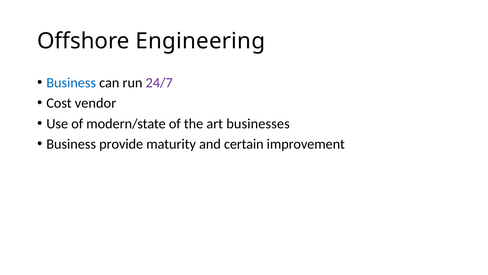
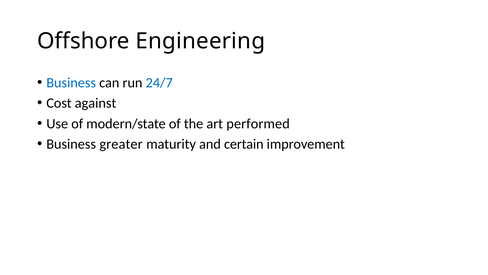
24/7 colour: purple -> blue
vendor: vendor -> against
businesses: businesses -> performed
provide: provide -> greater
